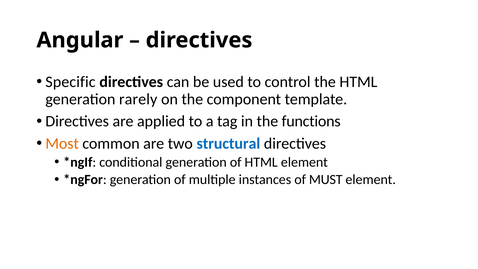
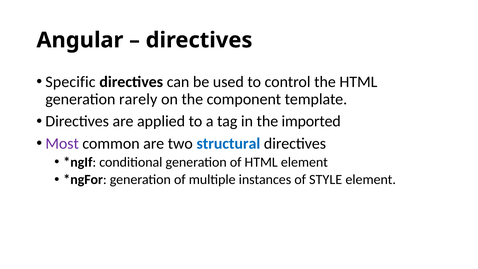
functions: functions -> imported
Most colour: orange -> purple
MUST: MUST -> STYLE
